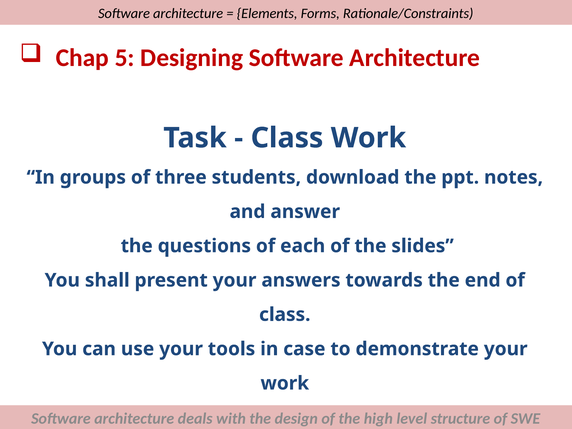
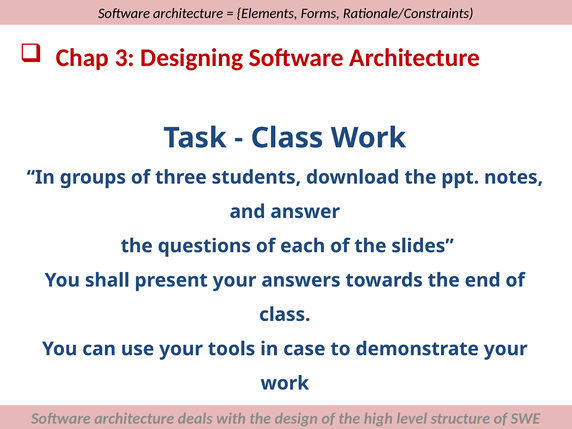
5: 5 -> 3
